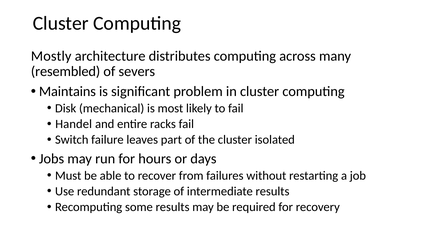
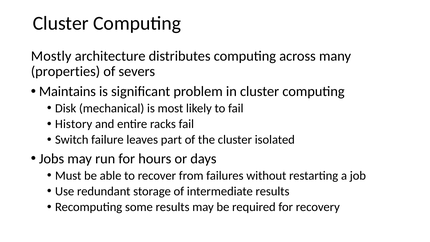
resembled: resembled -> properties
Handel: Handel -> History
